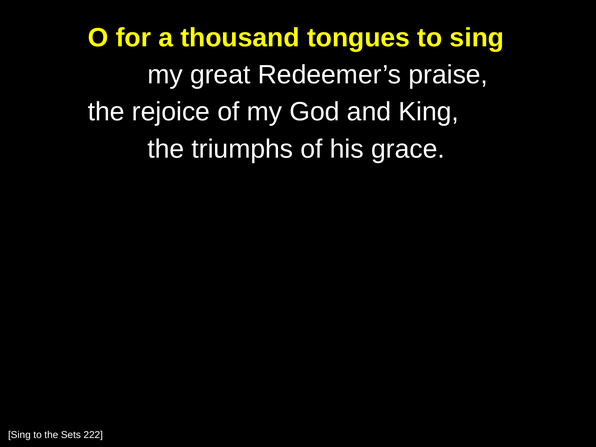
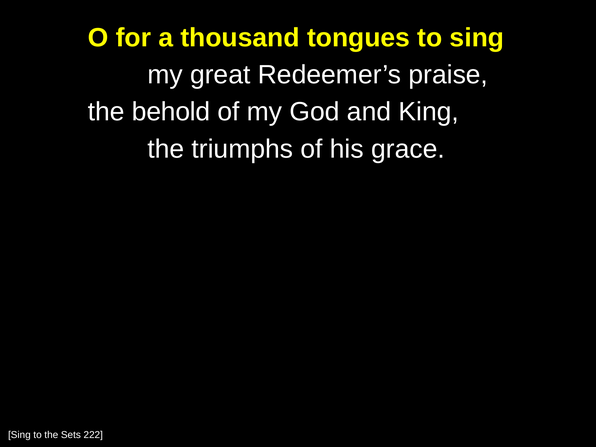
rejoice: rejoice -> behold
